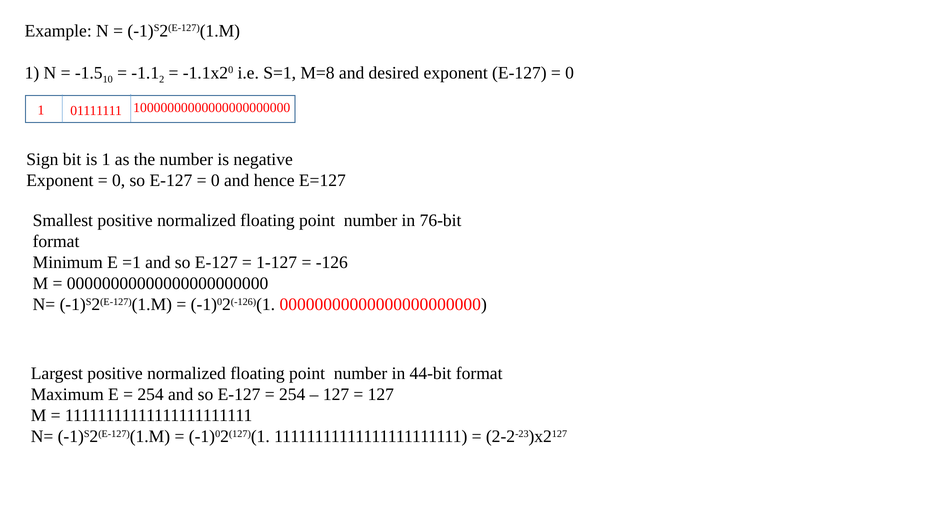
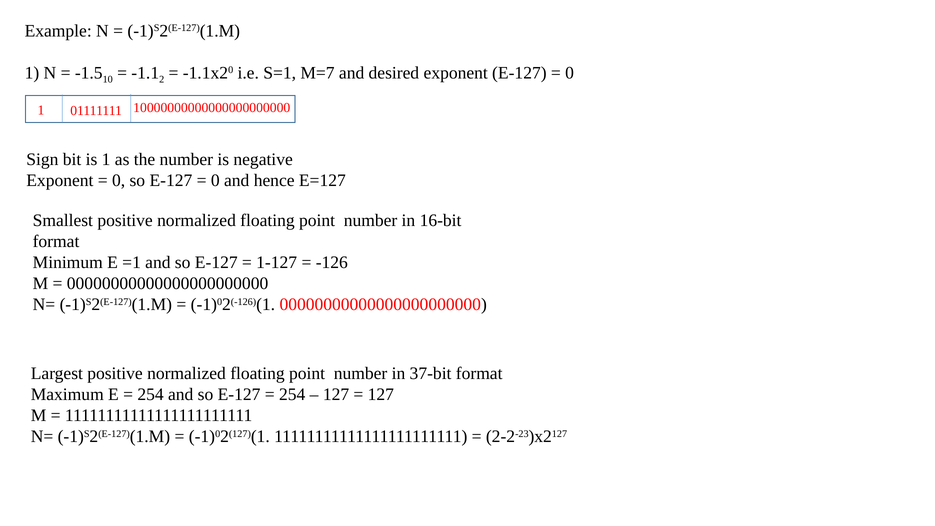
M=8: M=8 -> M=7
76-bit: 76-bit -> 16-bit
44-bit: 44-bit -> 37-bit
